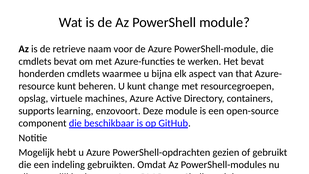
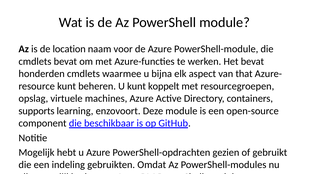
retrieve: retrieve -> location
kunt change: change -> koppelt
